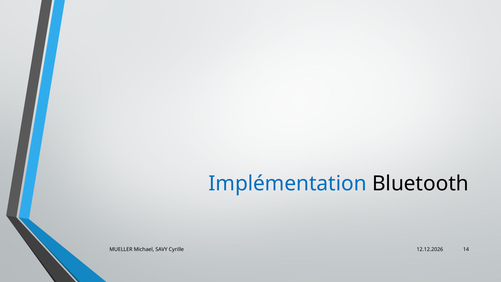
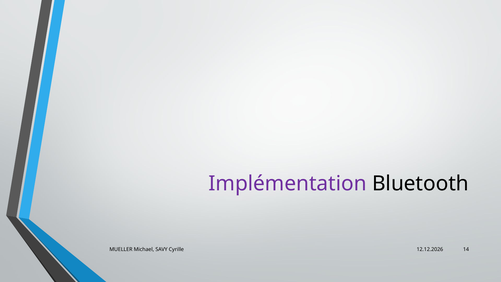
Implémentation colour: blue -> purple
